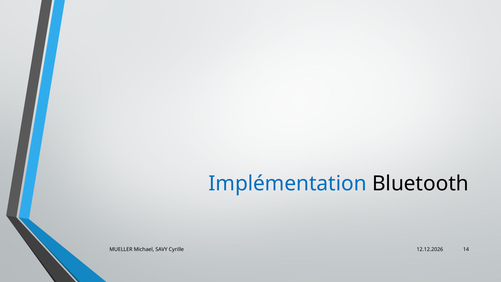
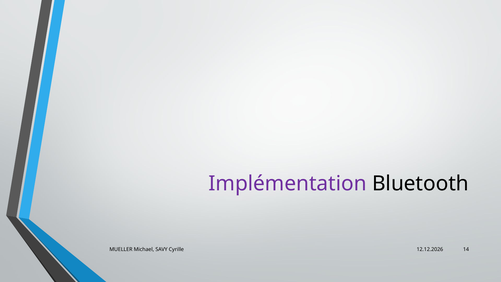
Implémentation colour: blue -> purple
